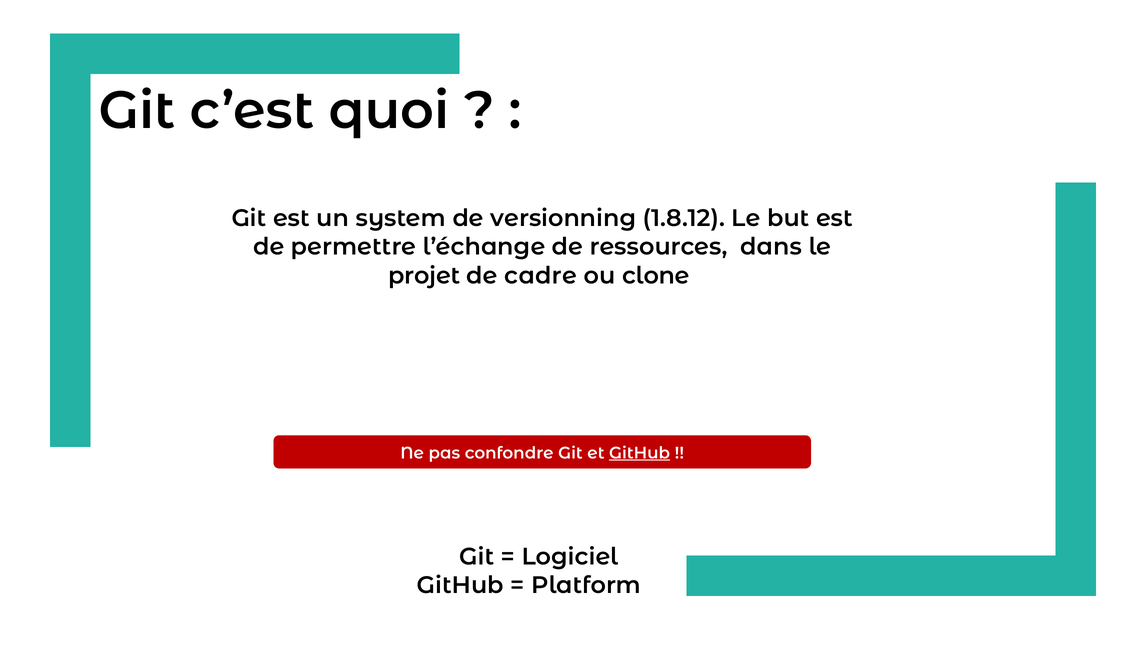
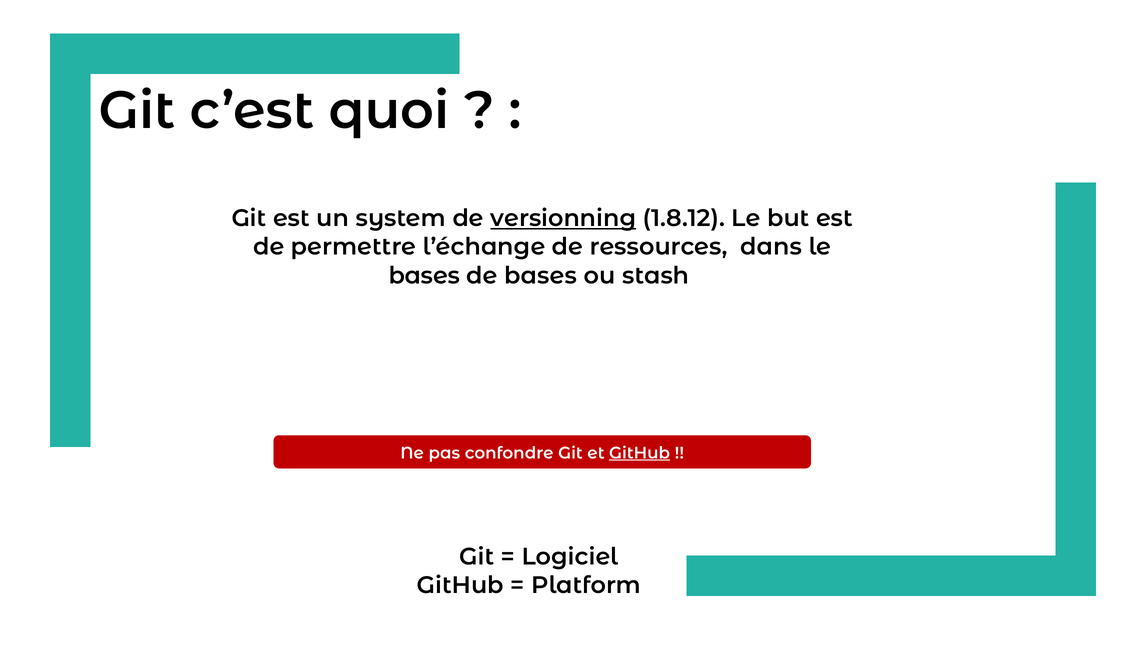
versionning underline: none -> present
projet at (424, 275): projet -> bases
de cadre: cadre -> bases
clone: clone -> stash
